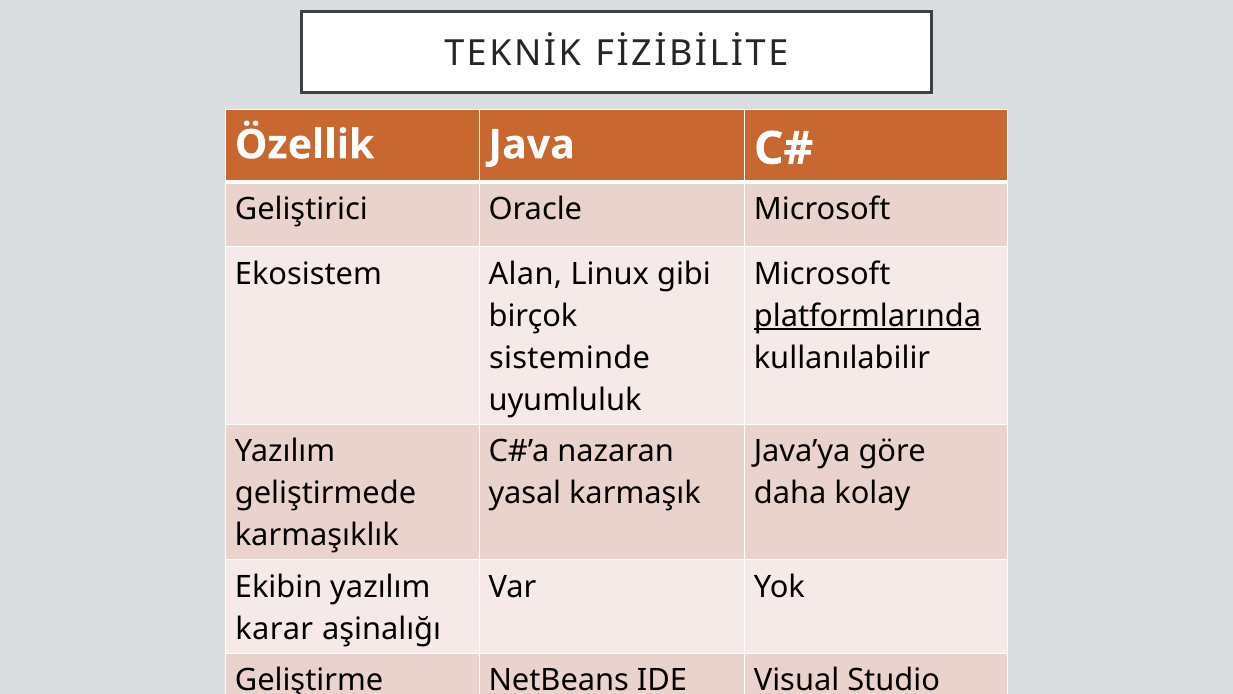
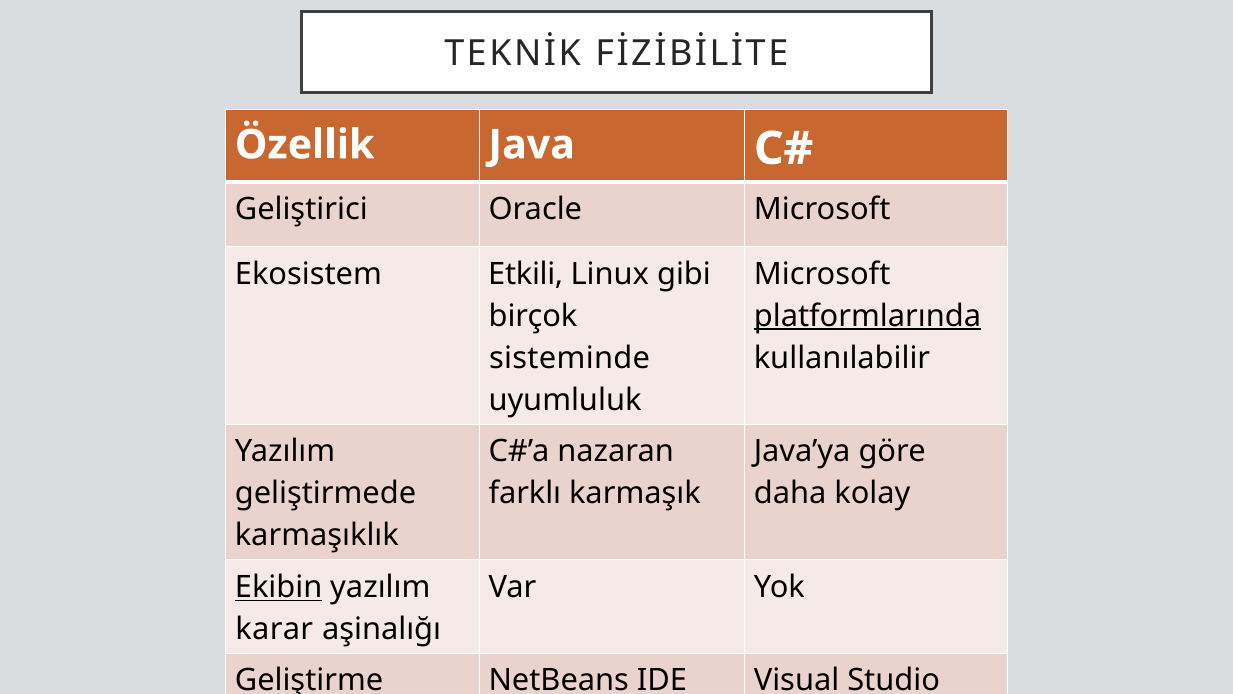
Alan: Alan -> Etkili
yasal: yasal -> farklı
Ekibin underline: none -> present
